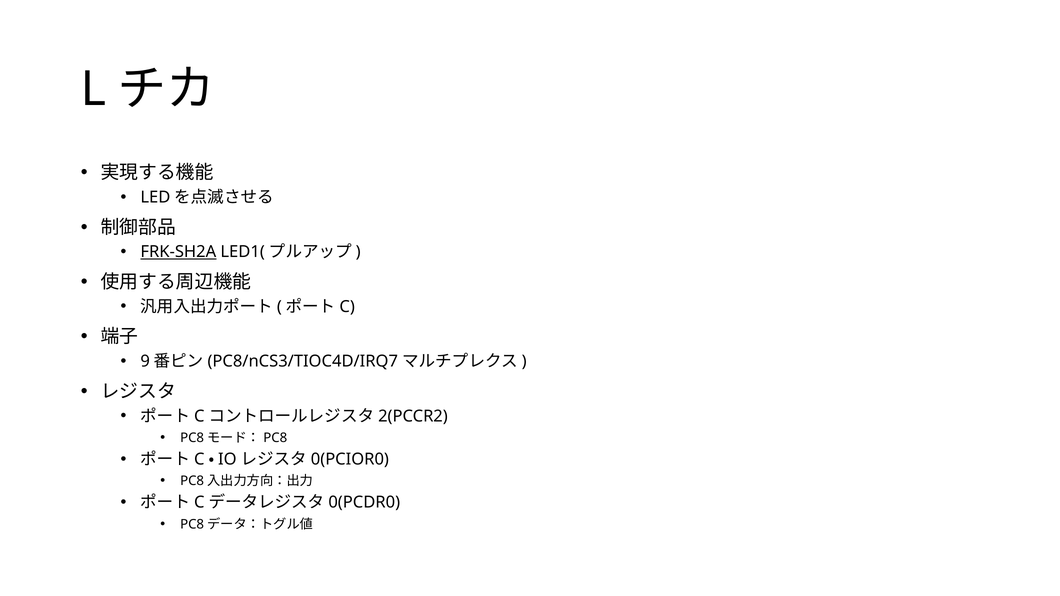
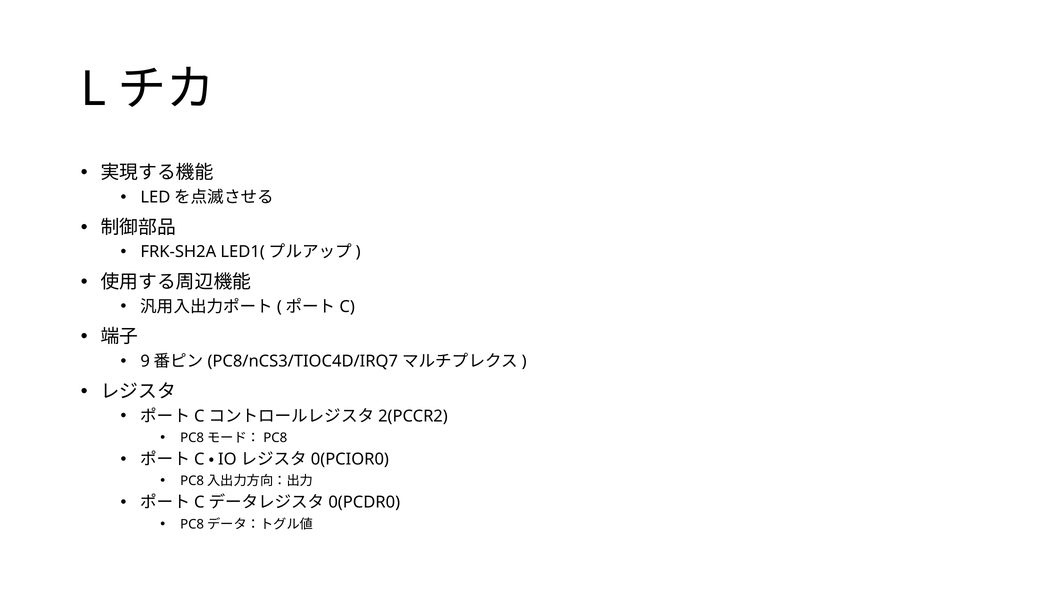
FRK-SH2A underline: present -> none
